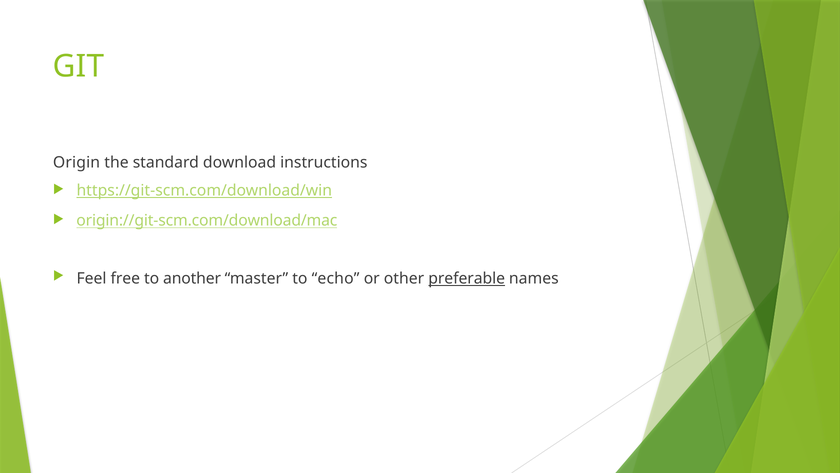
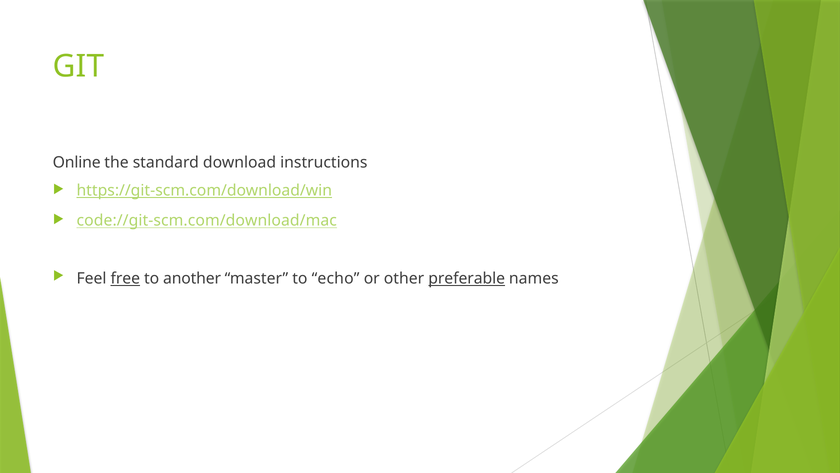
Origin: Origin -> Online
origin://git-scm.com/download/mac: origin://git-scm.com/download/mac -> code://git-scm.com/download/mac
free underline: none -> present
